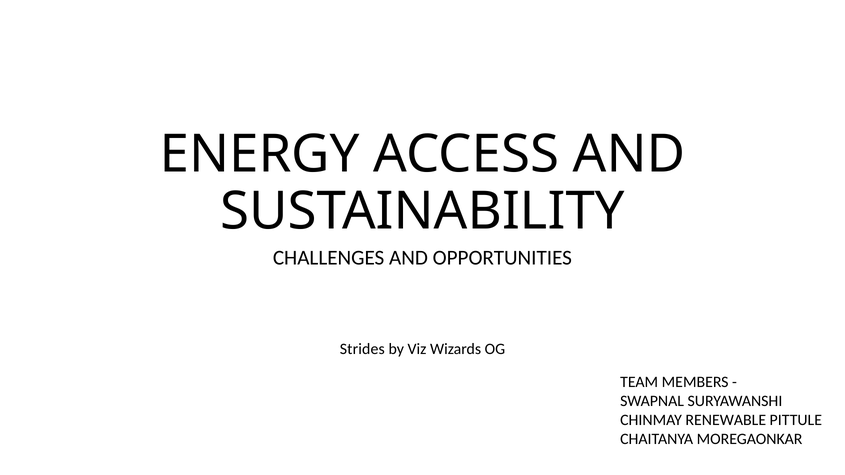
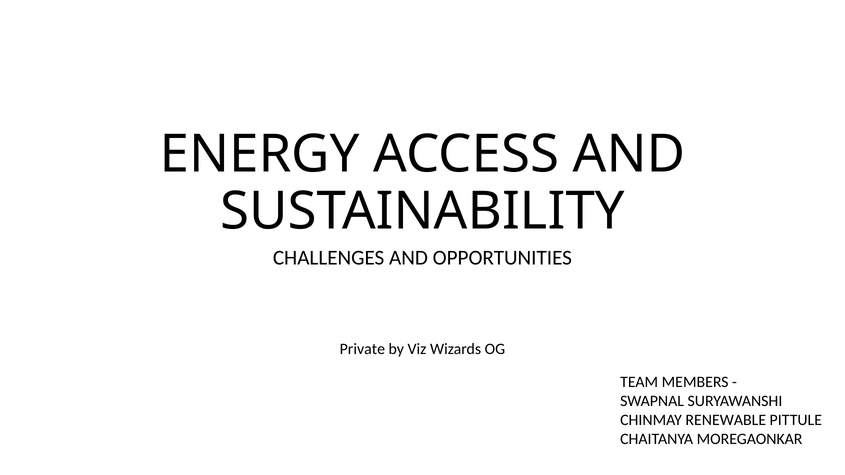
Strides: Strides -> Private
